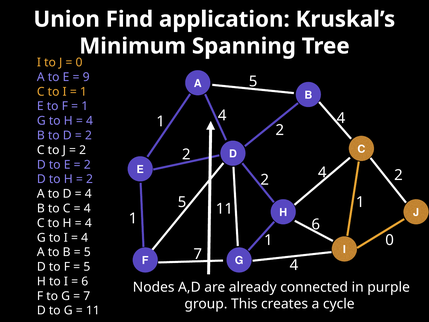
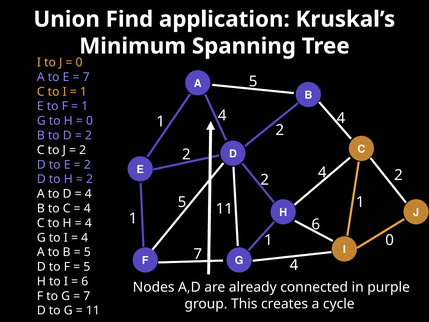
9 at (86, 77): 9 -> 7
4 at (90, 121): 4 -> 0
